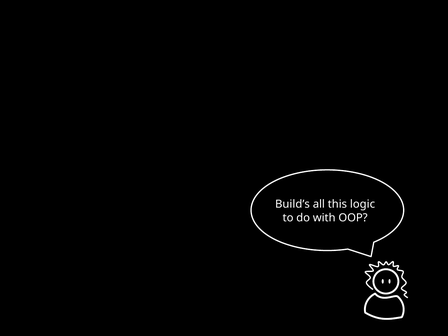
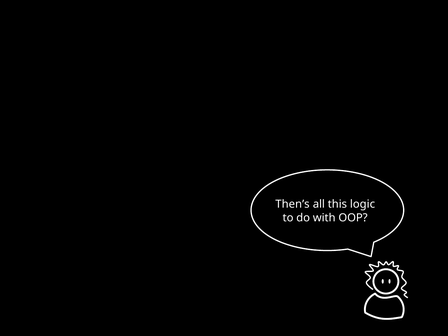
Build’s: Build’s -> Then’s
